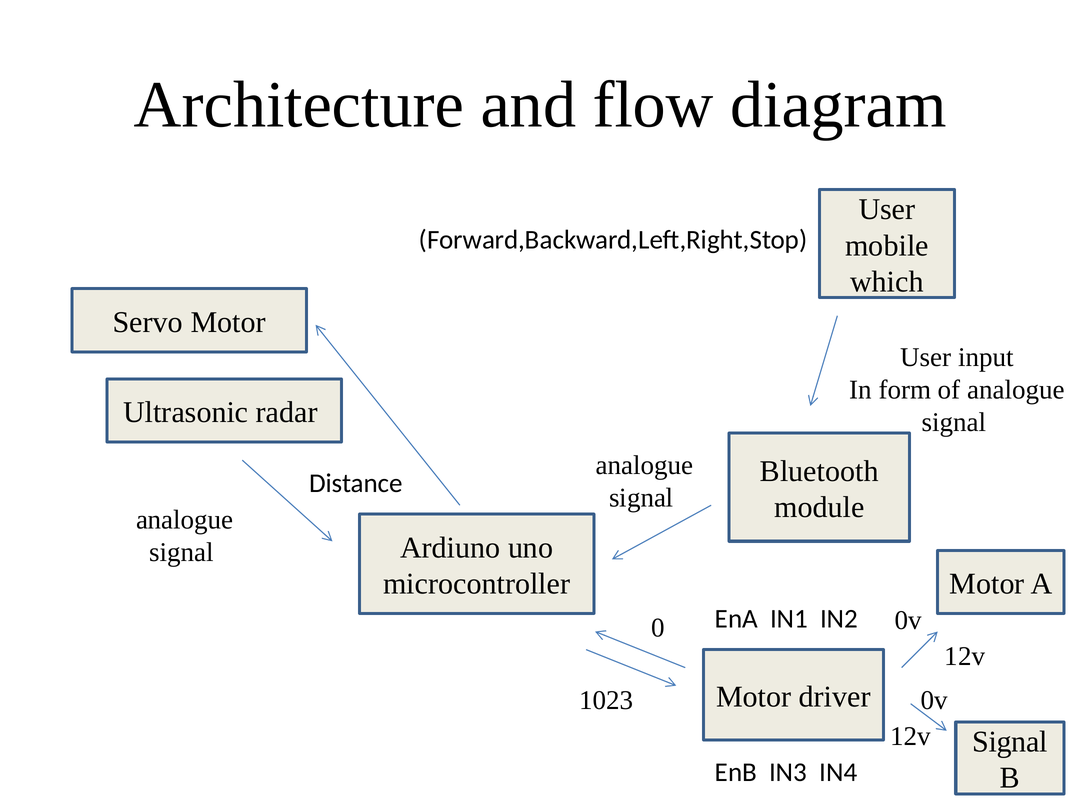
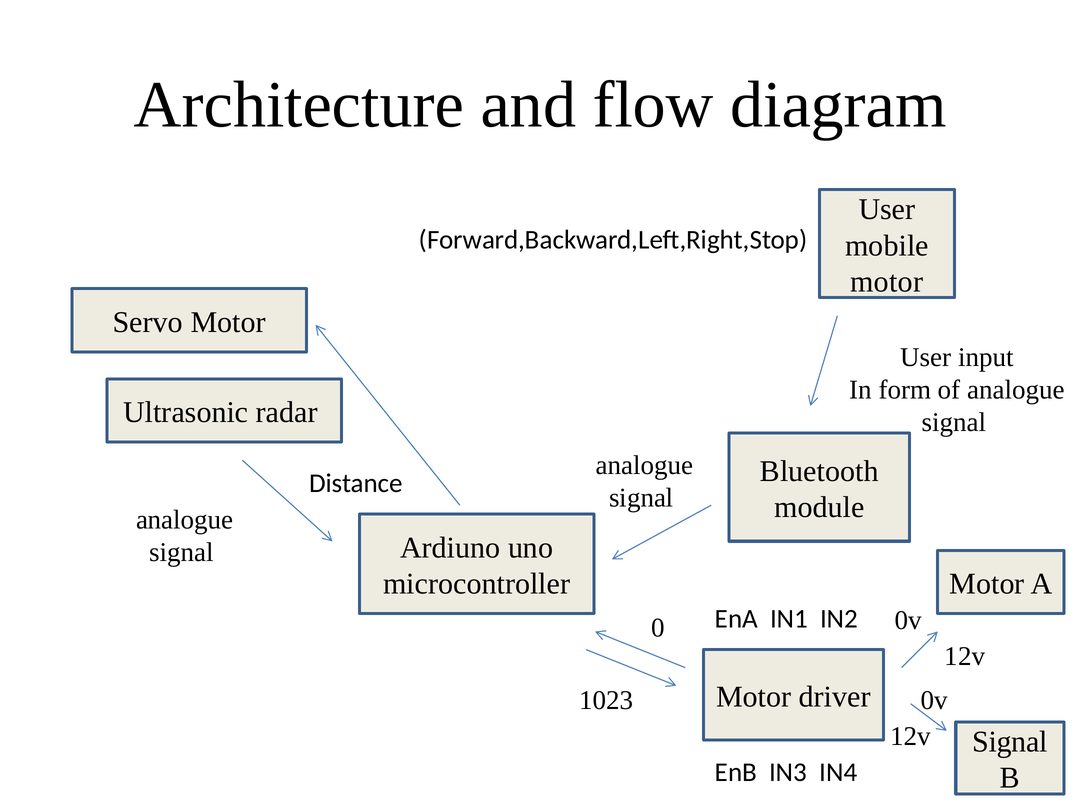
which at (887, 282): which -> motor
